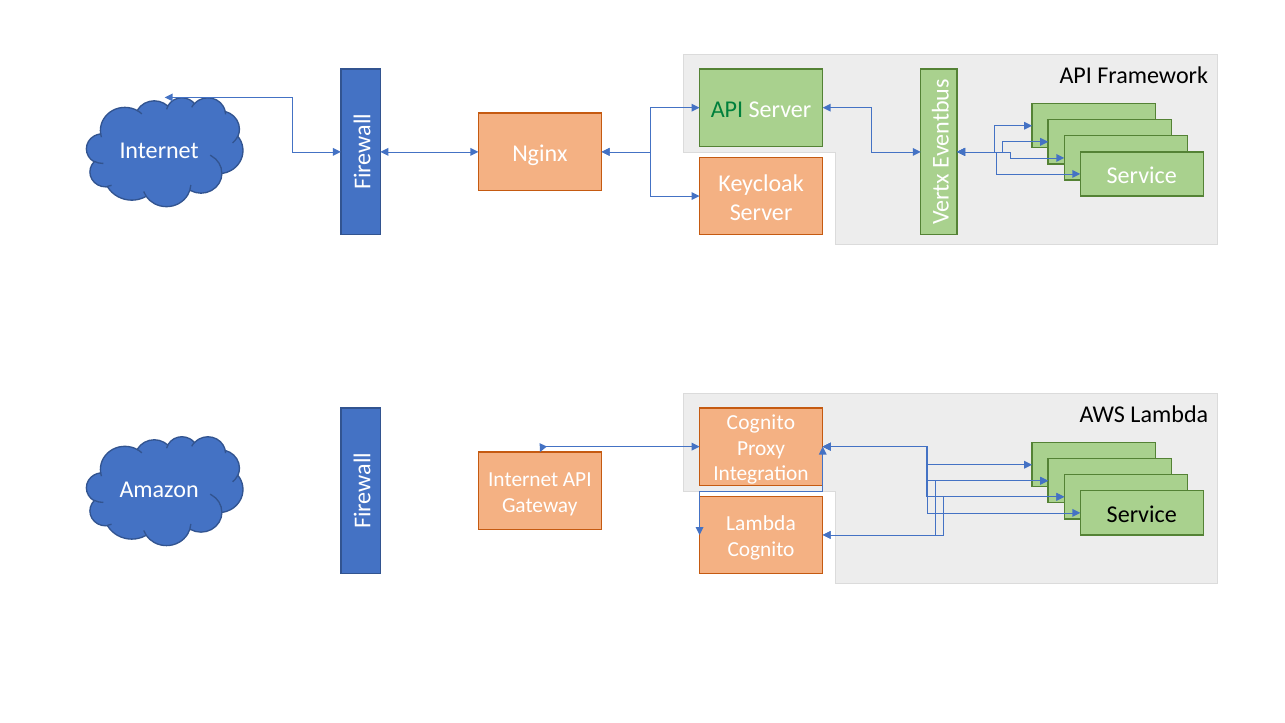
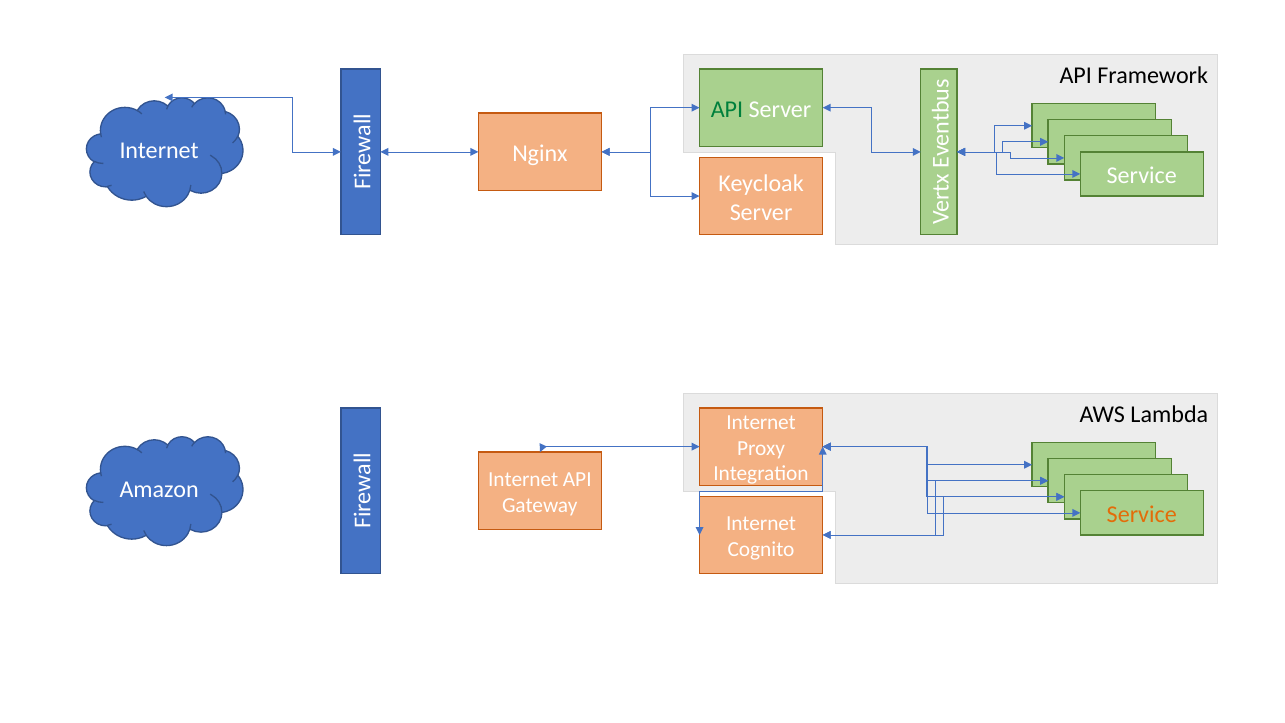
Cognito at (761, 422): Cognito -> Internet
Service at (1142, 514) colour: black -> orange
Lambda at (761, 523): Lambda -> Internet
